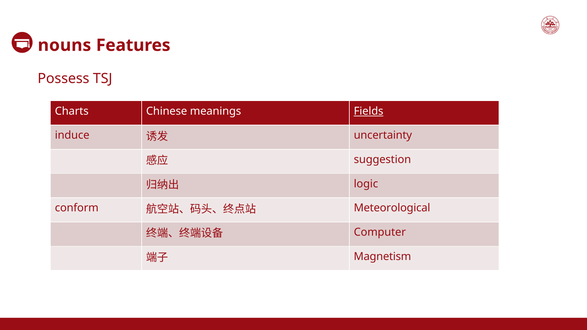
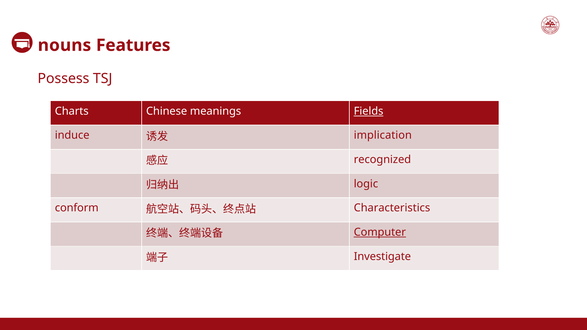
uncertainty: uncertainty -> implication
suggestion: suggestion -> recognized
Meteorological: Meteorological -> Characteristics
Computer underline: none -> present
Magnetism: Magnetism -> Investigate
